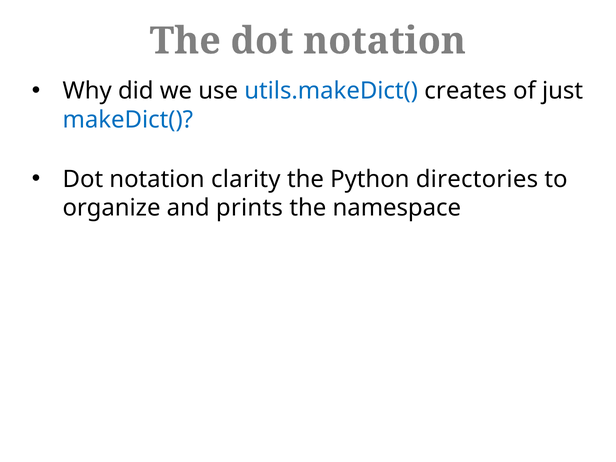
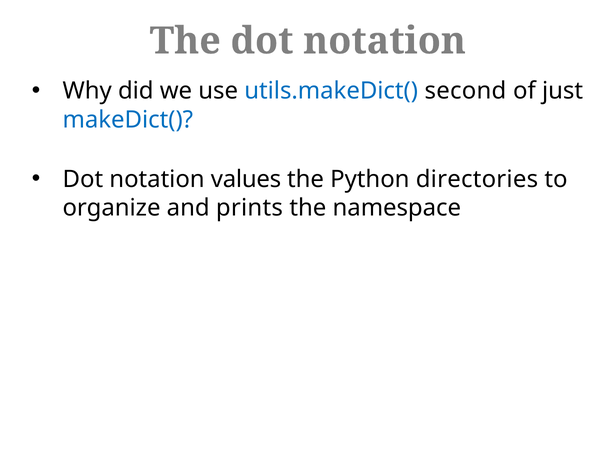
creates: creates -> second
clarity: clarity -> values
